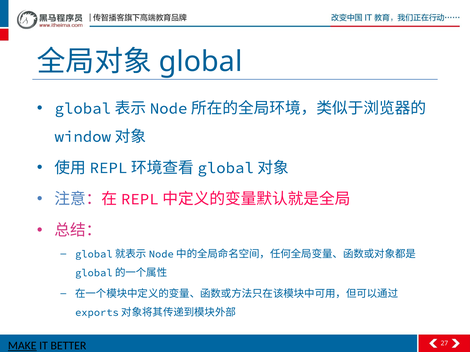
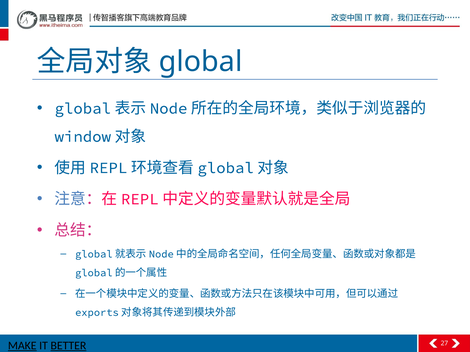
BETTER underline: none -> present
